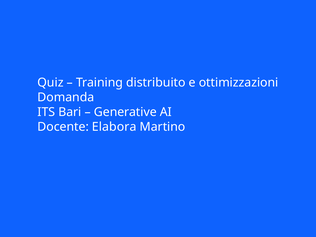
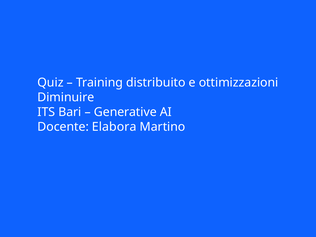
Domanda: Domanda -> Diminuire
